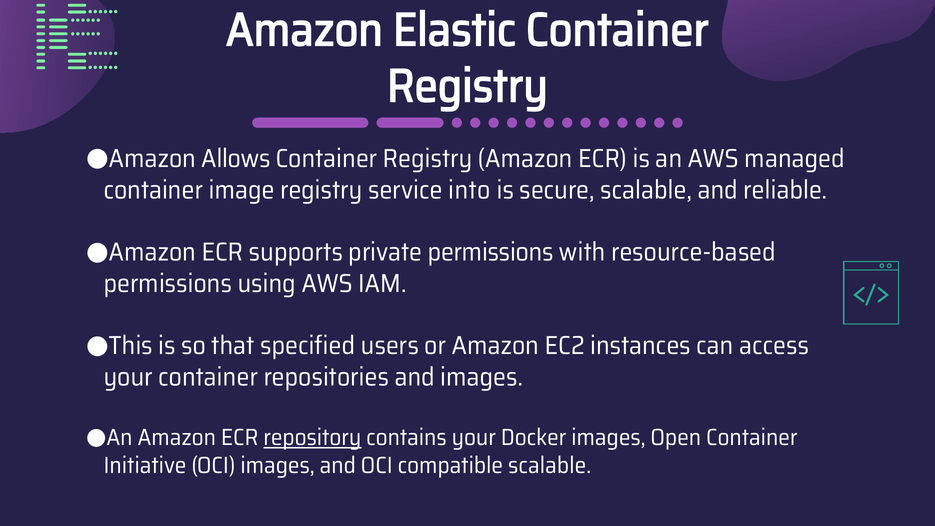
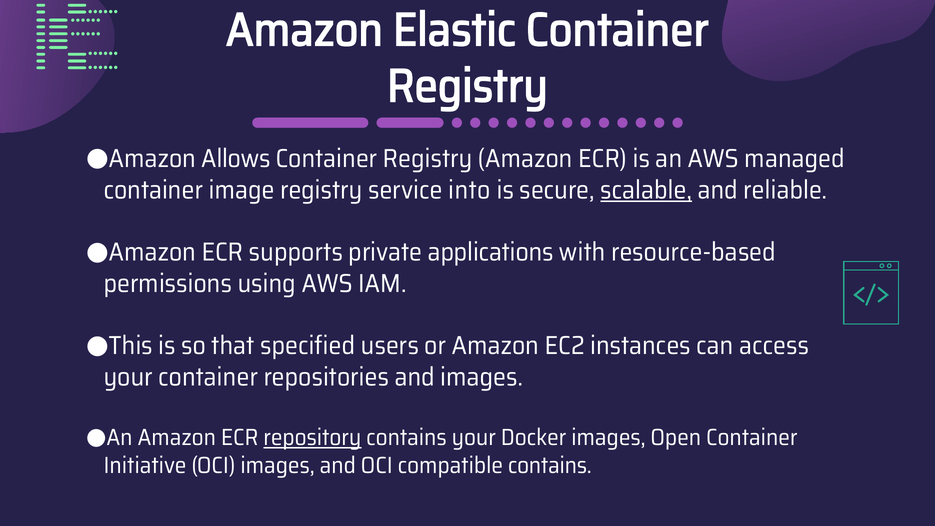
scalable at (646, 190) underline: none -> present
private permissions: permissions -> applications
compatible scalable: scalable -> contains
